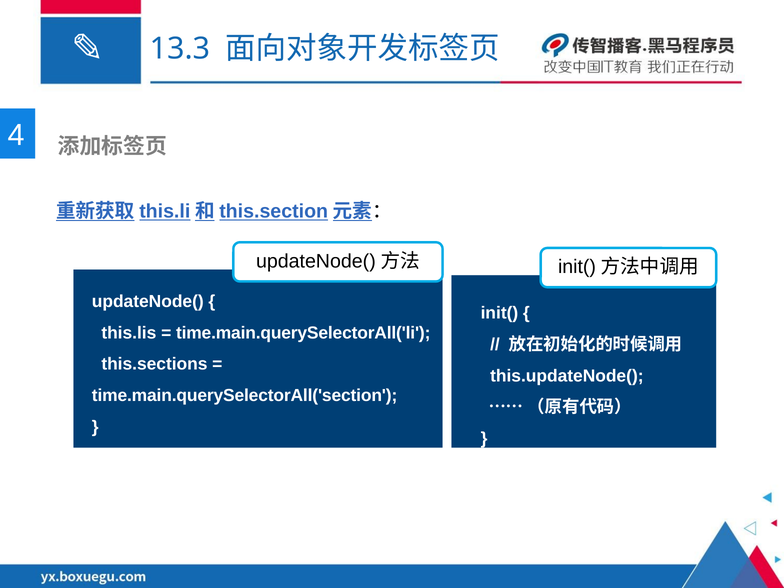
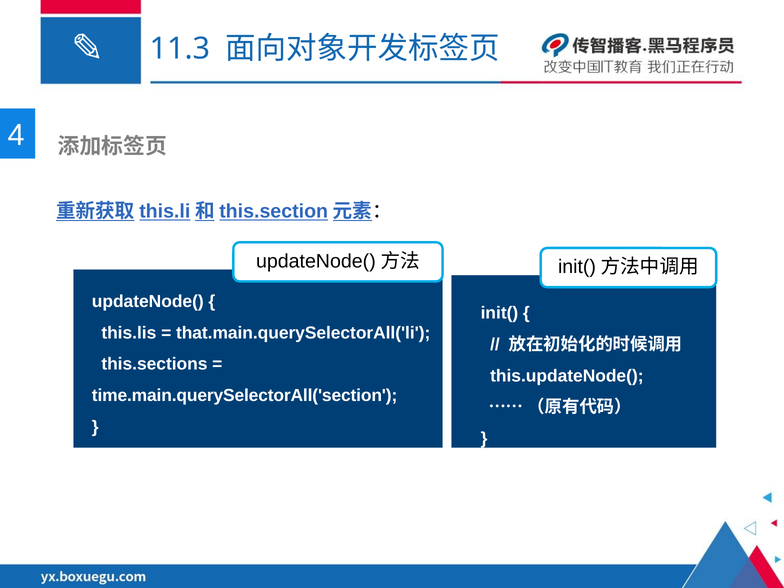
13.3: 13.3 -> 11.3
time.main.querySelectorAll('li: time.main.querySelectorAll('li -> that.main.querySelectorAll('li
